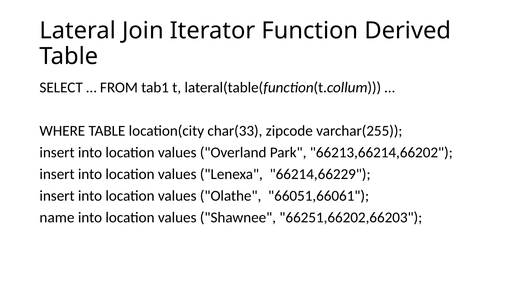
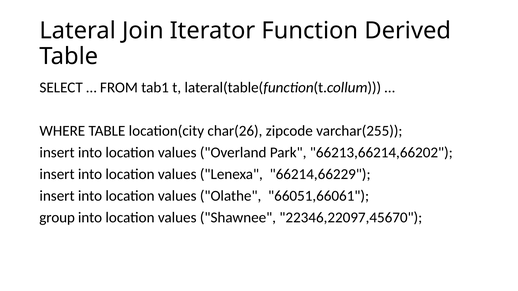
char(33: char(33 -> char(26
name: name -> group
66251,66202,66203: 66251,66202,66203 -> 22346,22097,45670
